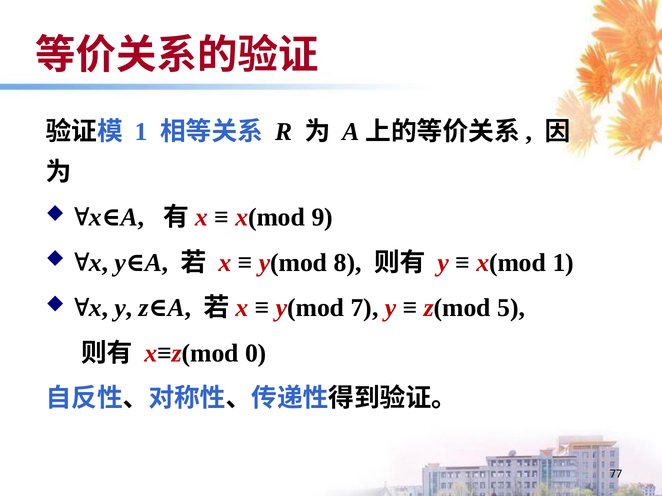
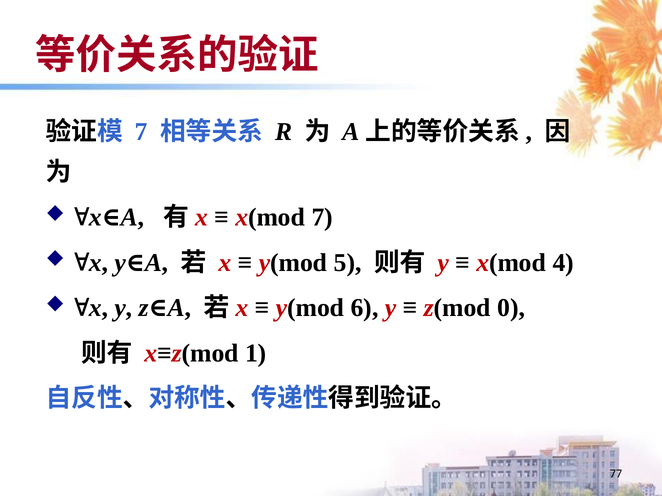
1 at (141, 132): 1 -> 7
x(mod 9: 9 -> 7
8: 8 -> 5
x(mod 1: 1 -> 4
7: 7 -> 6
5: 5 -> 0
0: 0 -> 1
